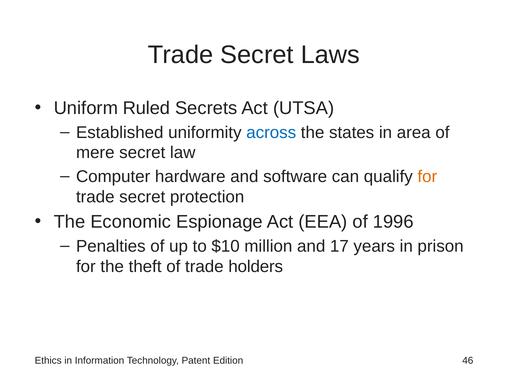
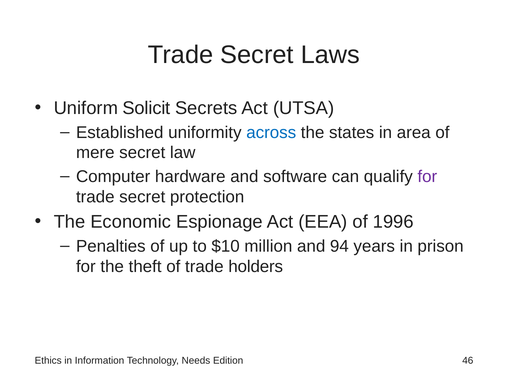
Ruled: Ruled -> Solicit
for at (427, 176) colour: orange -> purple
17: 17 -> 94
Patent: Patent -> Needs
